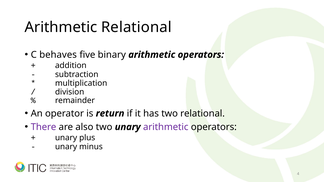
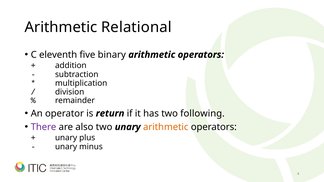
behaves: behaves -> eleventh
two relational: relational -> following
arithmetic at (166, 127) colour: purple -> orange
